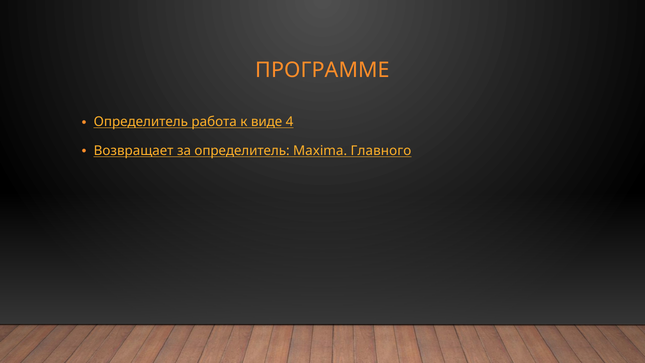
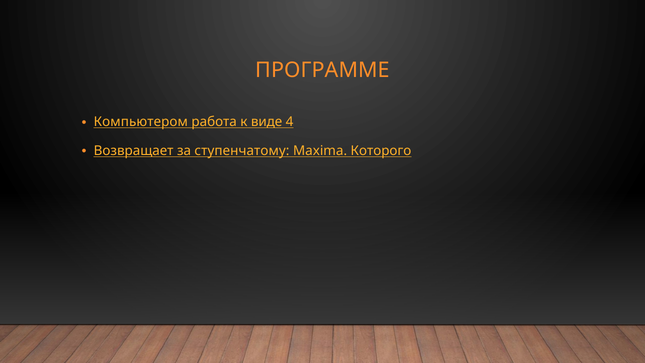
Определитель at (141, 122): Определитель -> Компьютером
за определитель: определитель -> ступенчатому
Главного: Главного -> Которого
